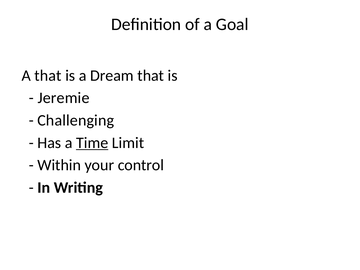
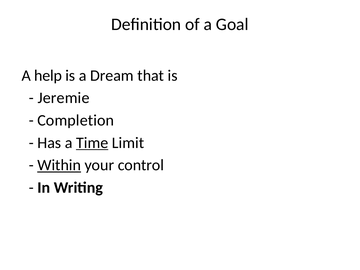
A that: that -> help
Challenging: Challenging -> Completion
Within underline: none -> present
